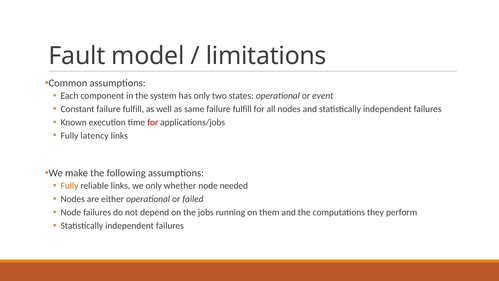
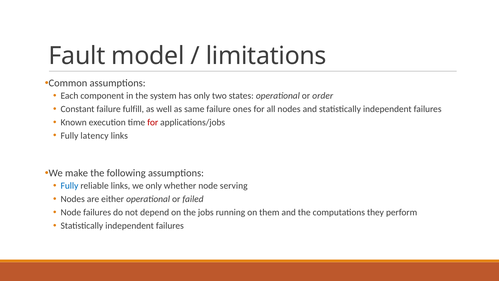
event: event -> order
same failure fulfill: fulfill -> ones
Fully at (69, 186) colour: orange -> blue
needed: needed -> serving
